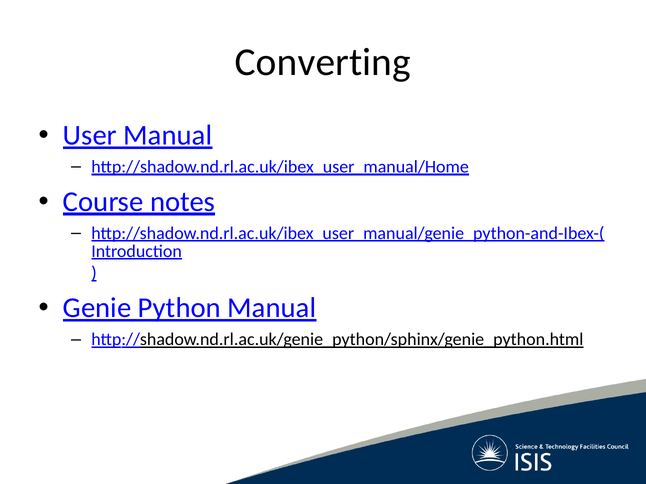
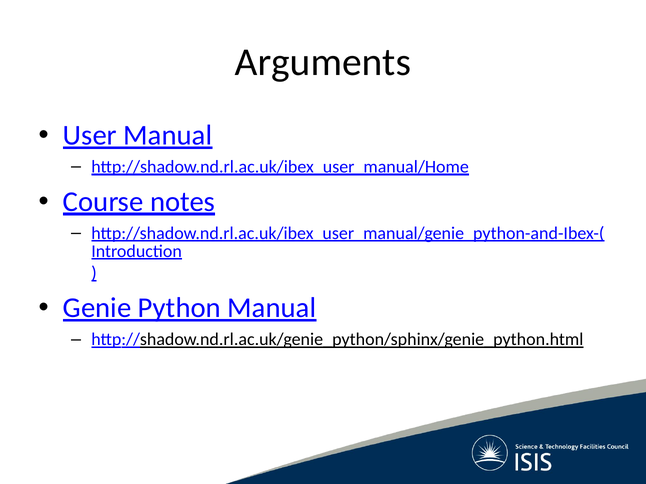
Converting: Converting -> Arguments
